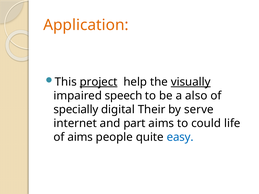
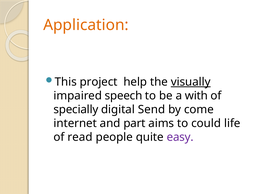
project underline: present -> none
also: also -> with
Their: Their -> Send
serve: serve -> come
of aims: aims -> read
easy colour: blue -> purple
